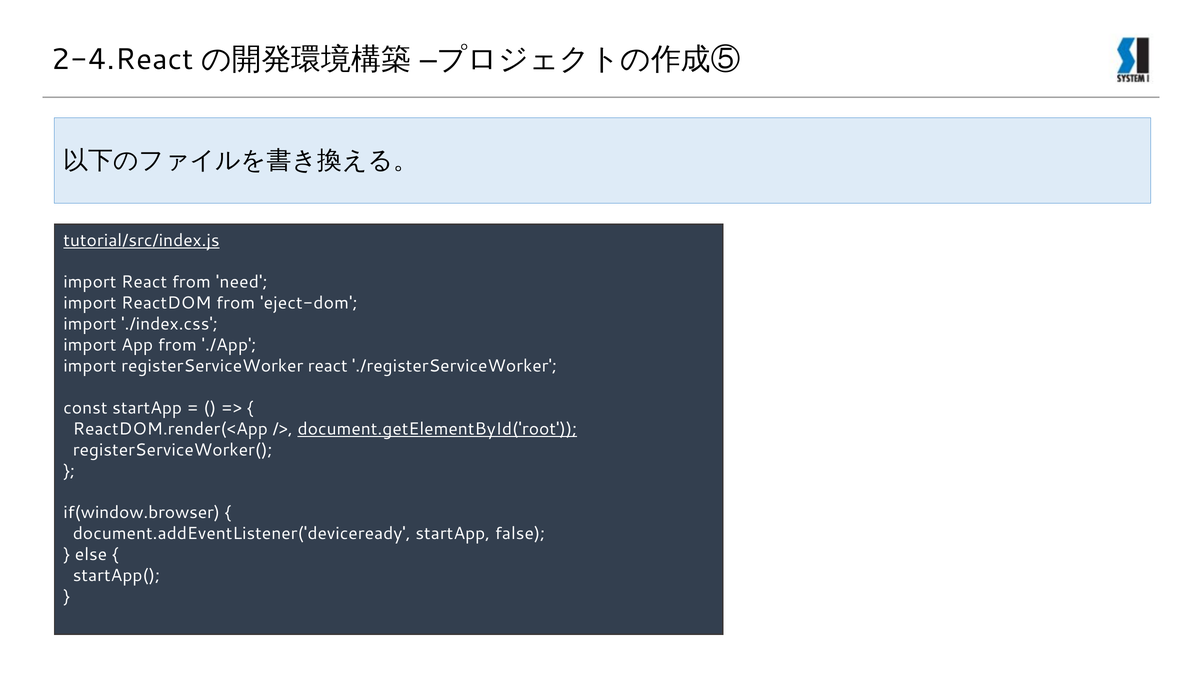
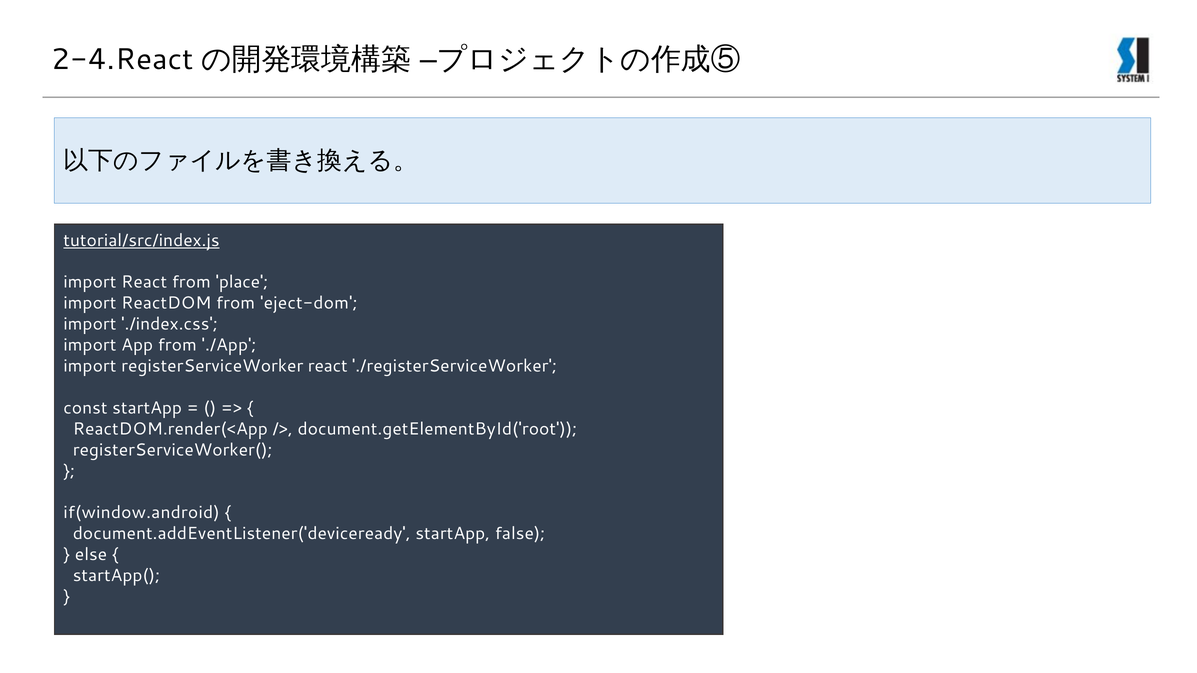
need: need -> place
document.getElementById('root underline: present -> none
if(window.browser: if(window.browser -> if(window.android
